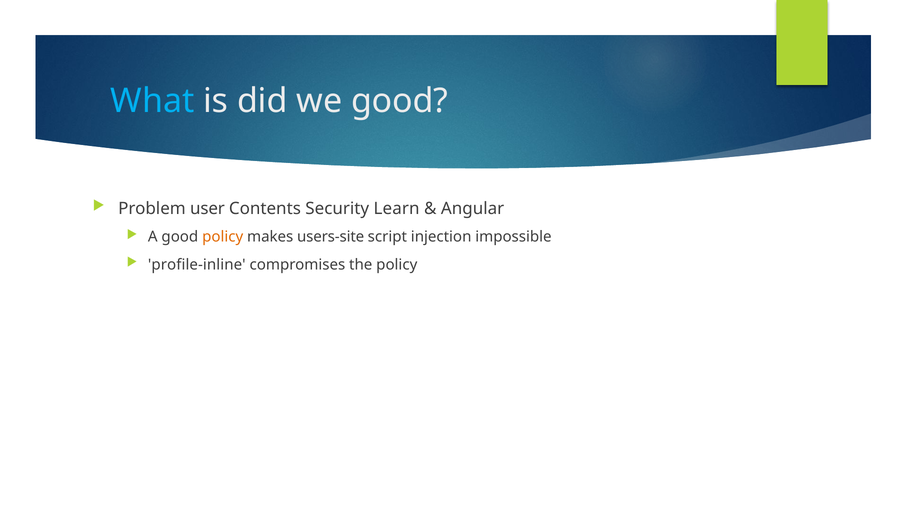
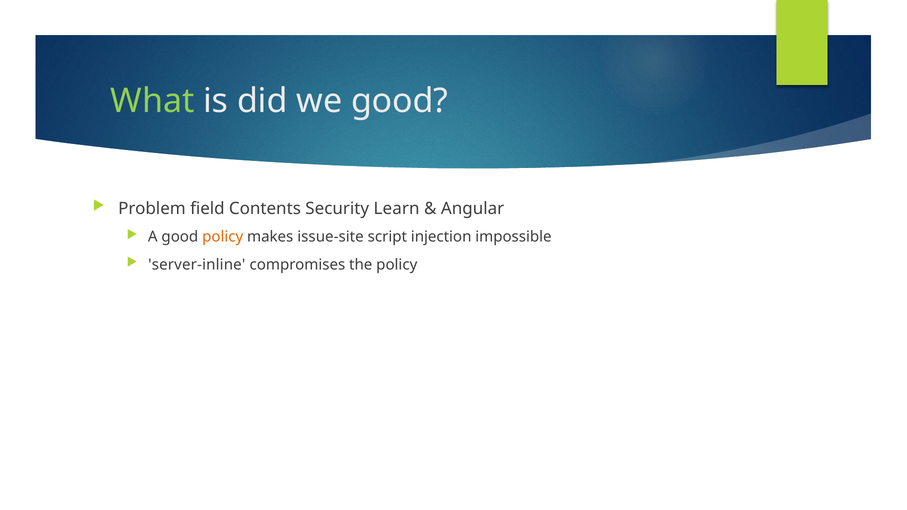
What colour: light blue -> light green
user: user -> field
users-site: users-site -> issue-site
profile-inline: profile-inline -> server-inline
